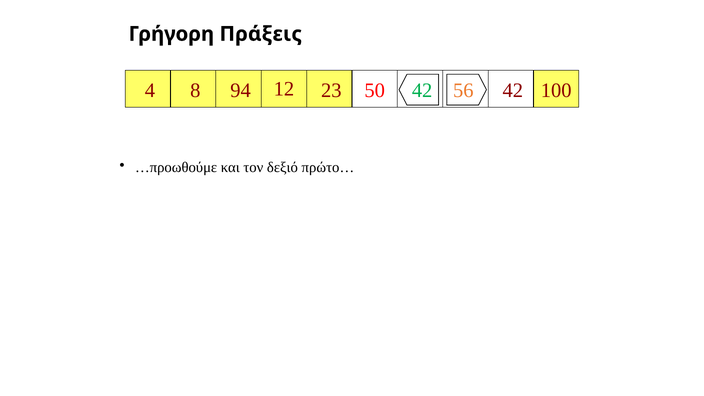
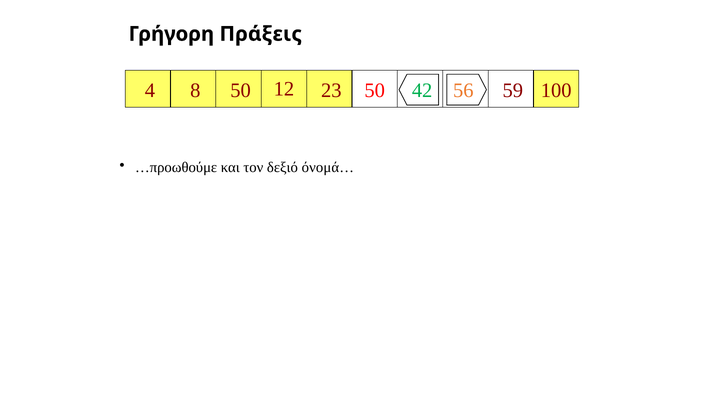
8 94: 94 -> 50
56 42: 42 -> 59
πρώτο…: πρώτο… -> όνομά…
